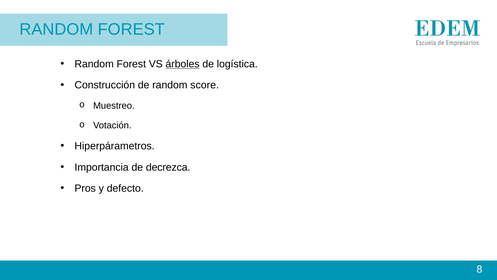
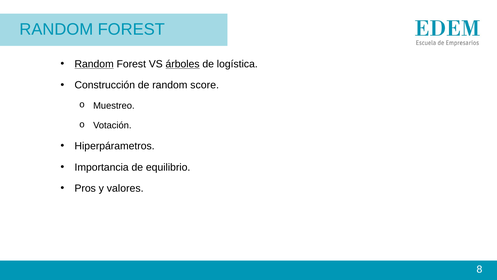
Random at (94, 64) underline: none -> present
decrezca: decrezca -> equilibrio
defecto: defecto -> valores
